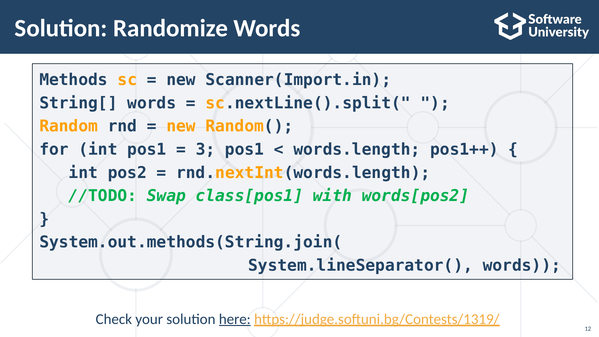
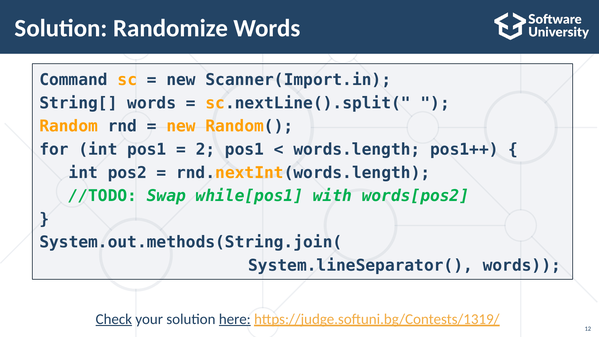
Methods: Methods -> Command
3: 3 -> 2
class[pos1: class[pos1 -> while[pos1
Check underline: none -> present
